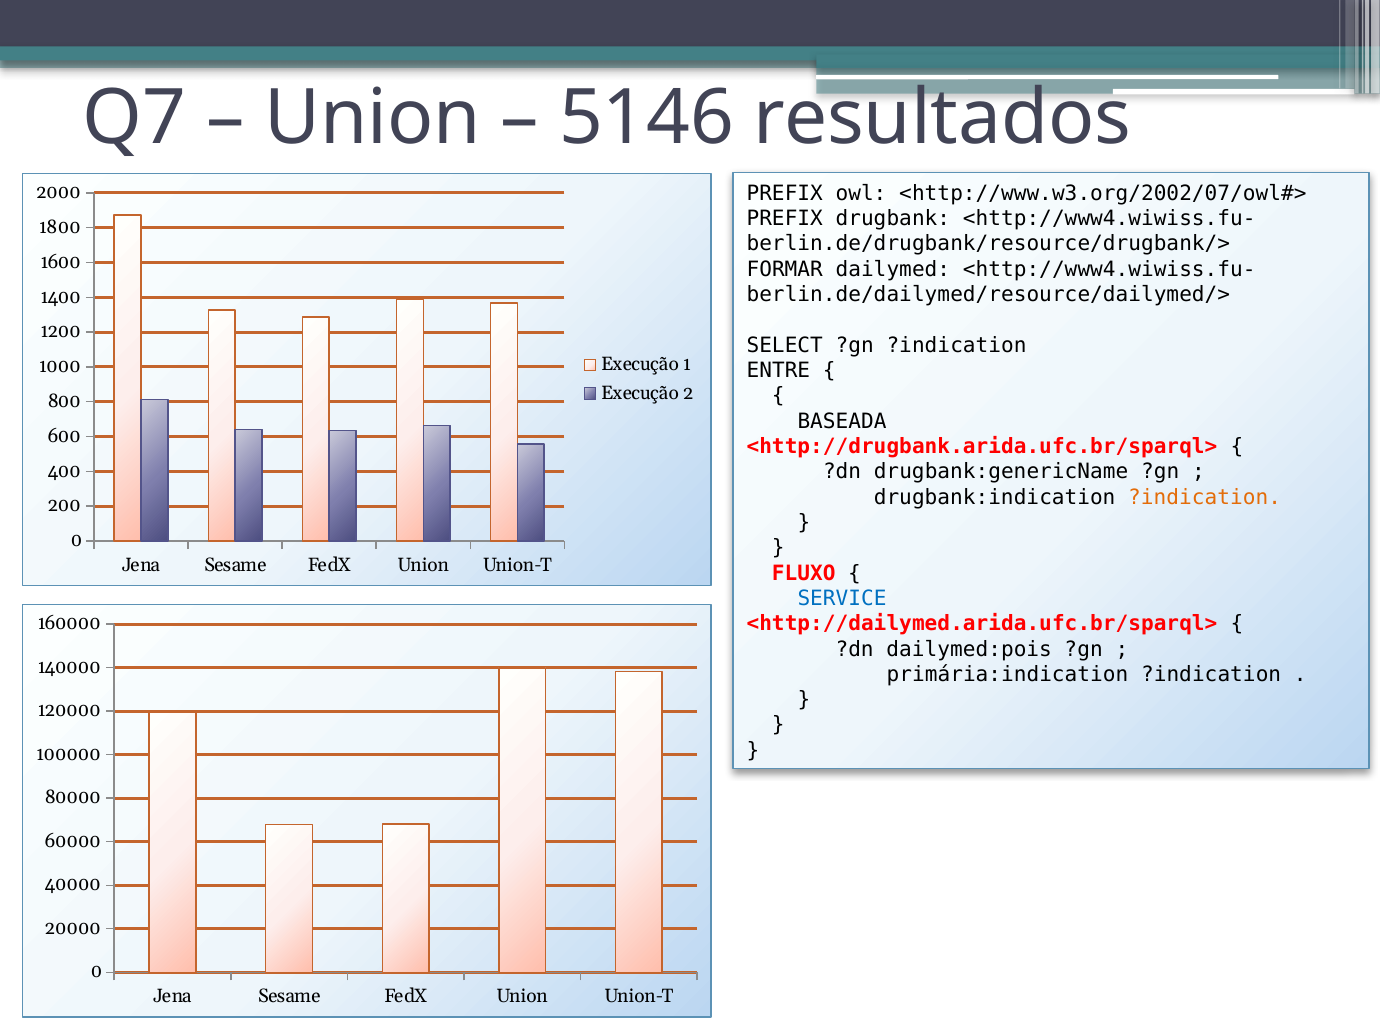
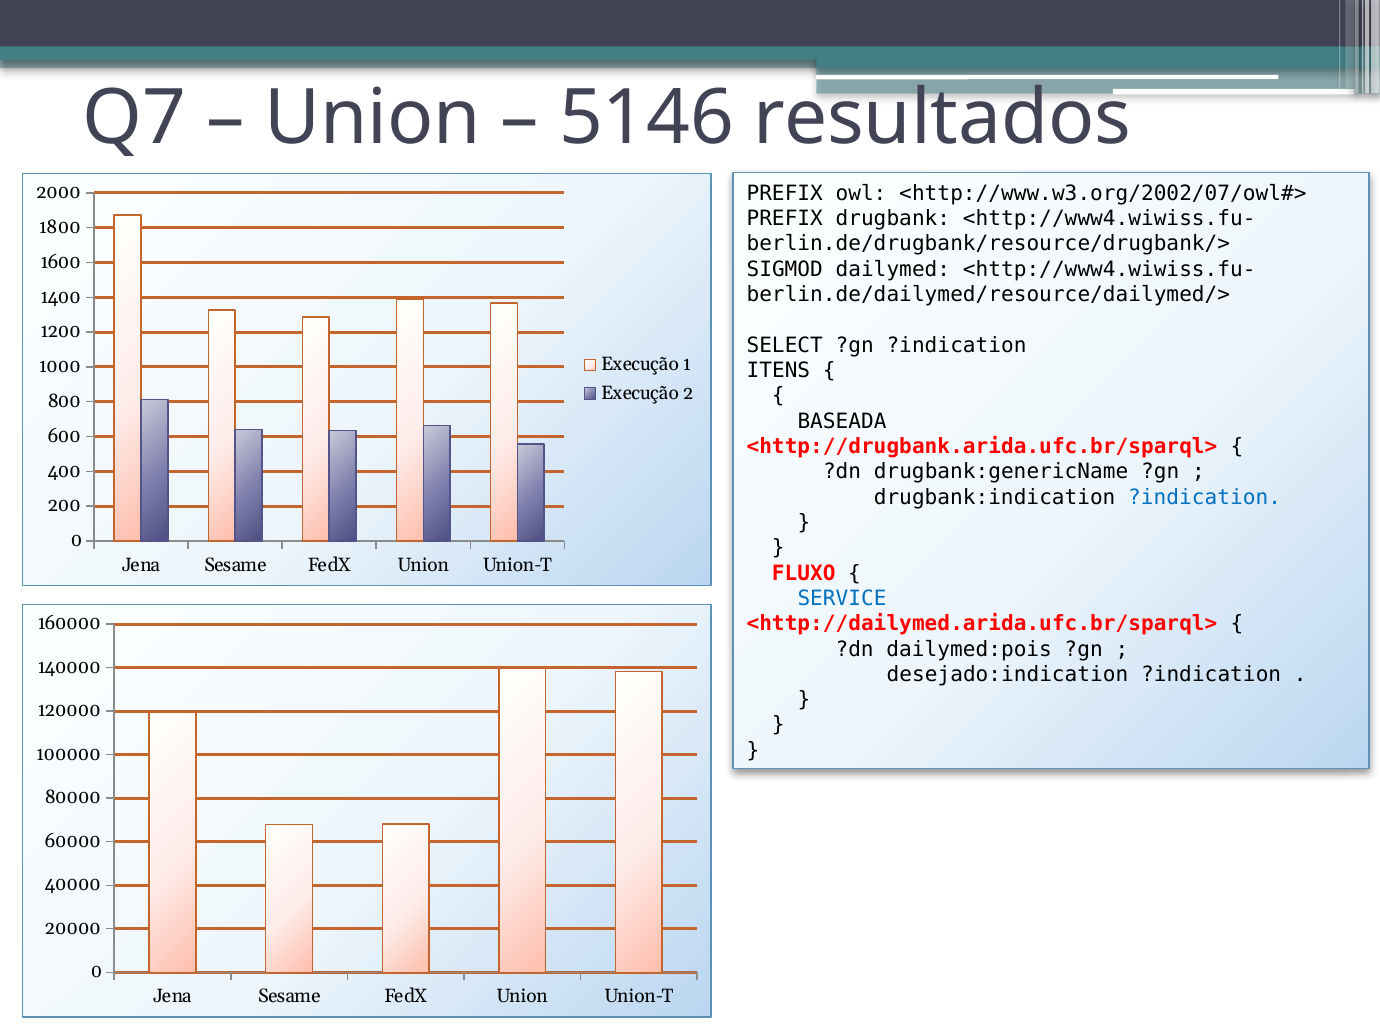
FORMAR: FORMAR -> SIGMOD
ENTRE: ENTRE -> ITENS
?indication at (1205, 497) colour: orange -> blue
primária:indication: primária:indication -> desejado:indication
